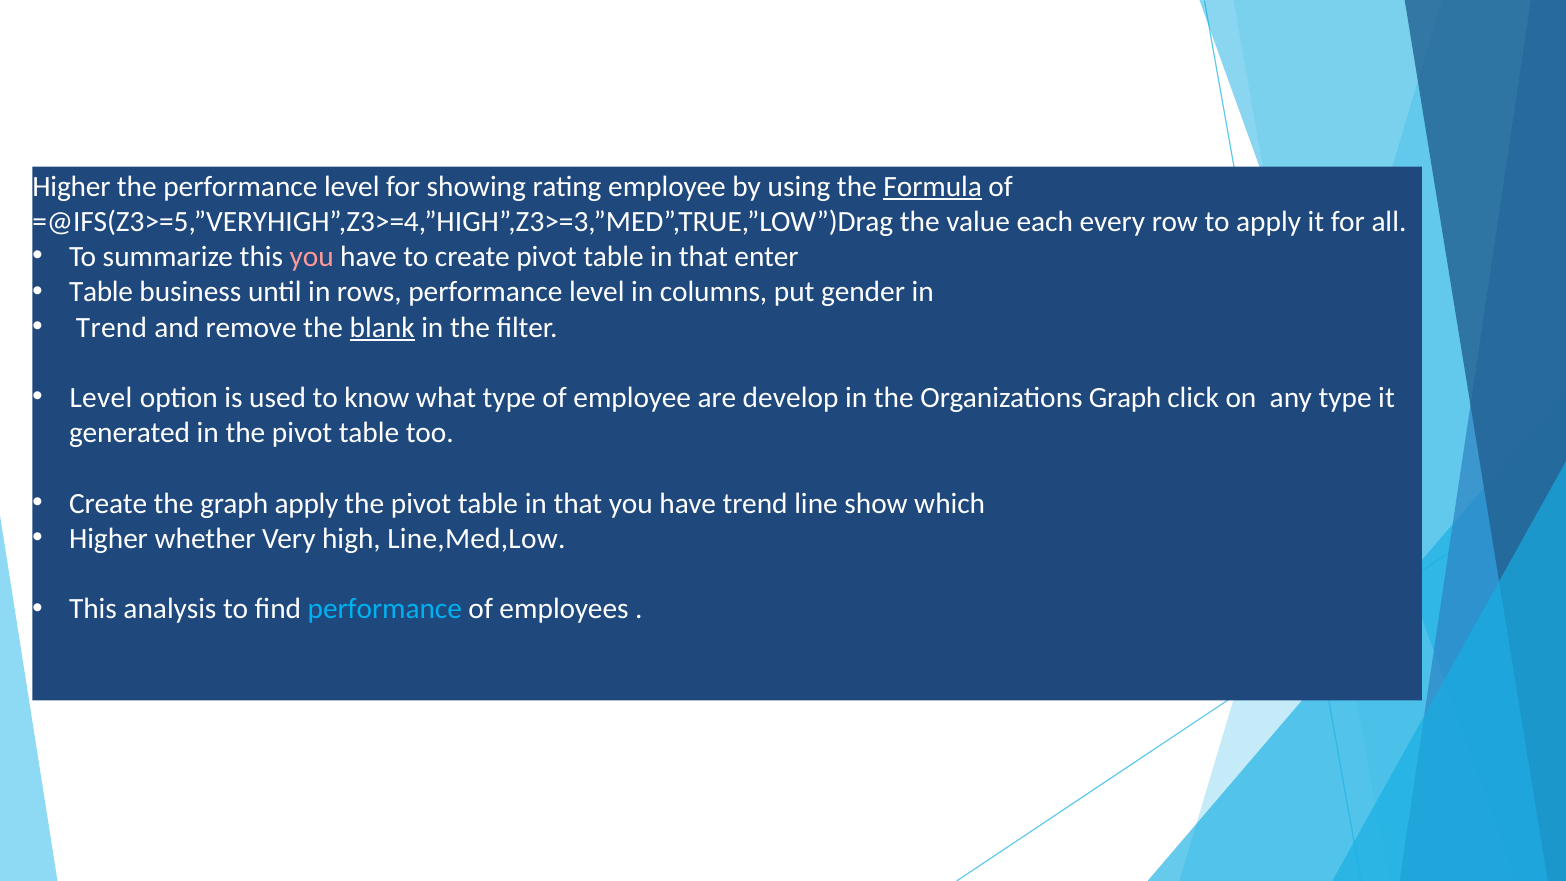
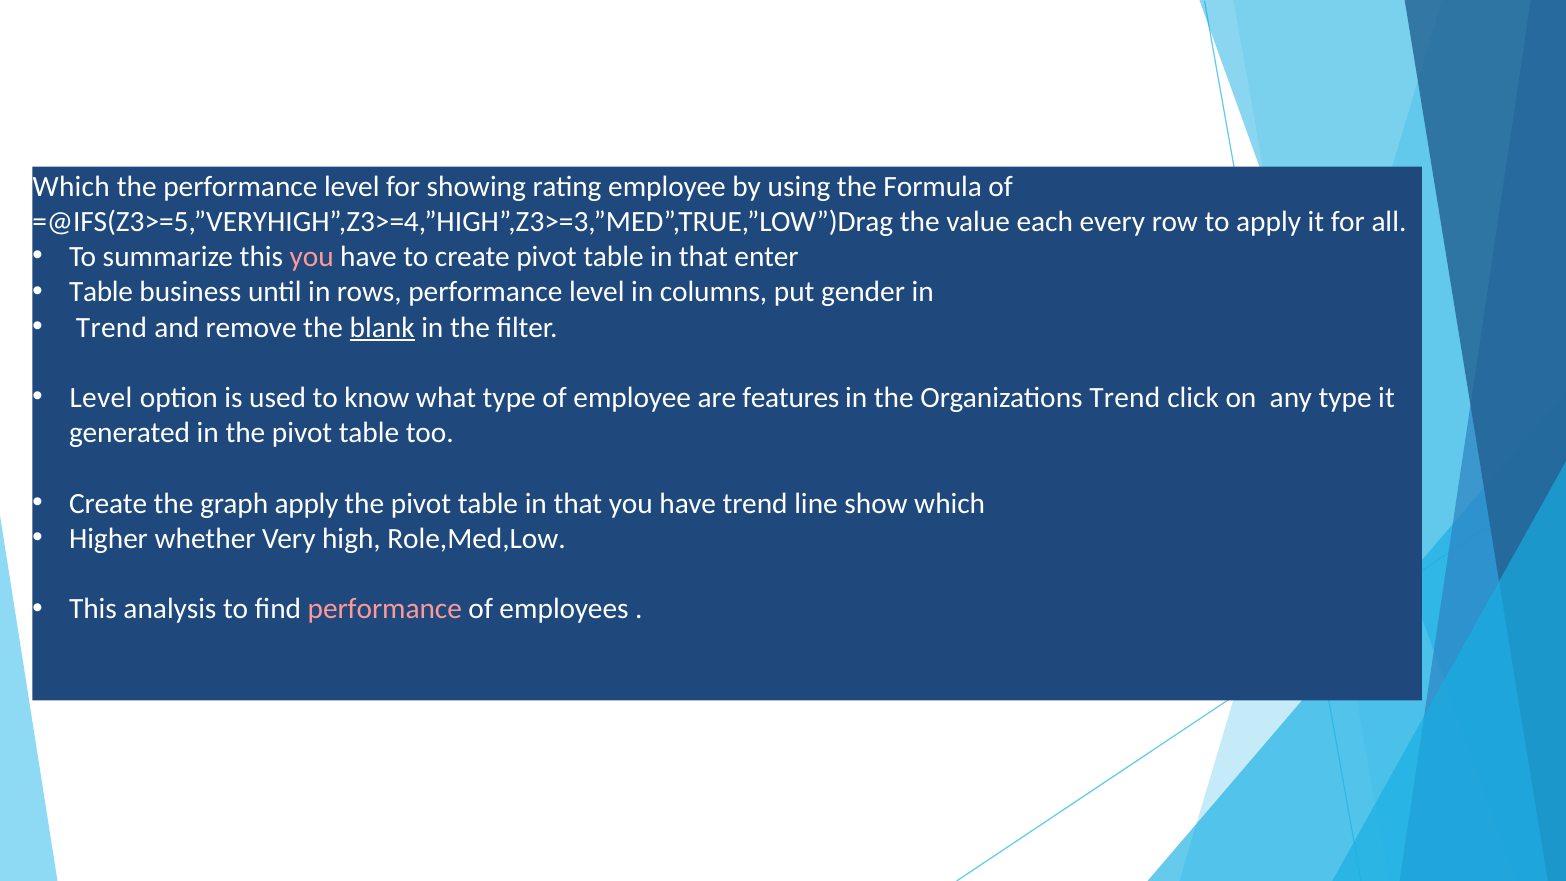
Higher at (71, 186): Higher -> Which
Formula underline: present -> none
develop: develop -> features
Organizations Graph: Graph -> Trend
Line,Med,Low: Line,Med,Low -> Role,Med,Low
performance at (385, 609) colour: light blue -> pink
